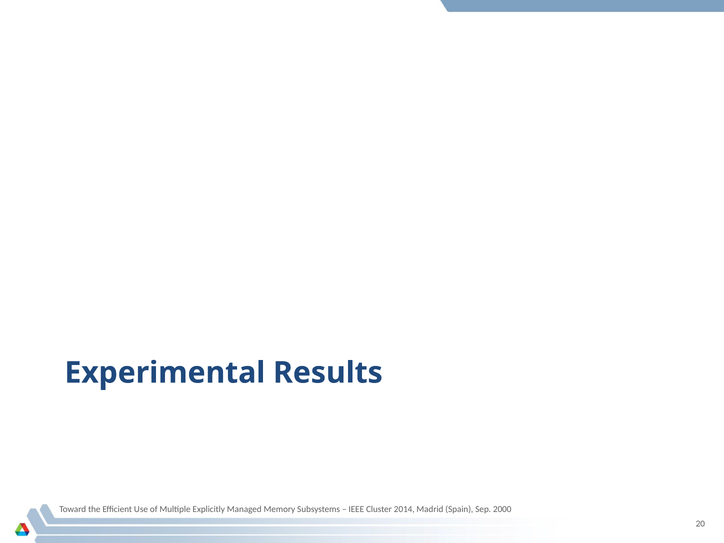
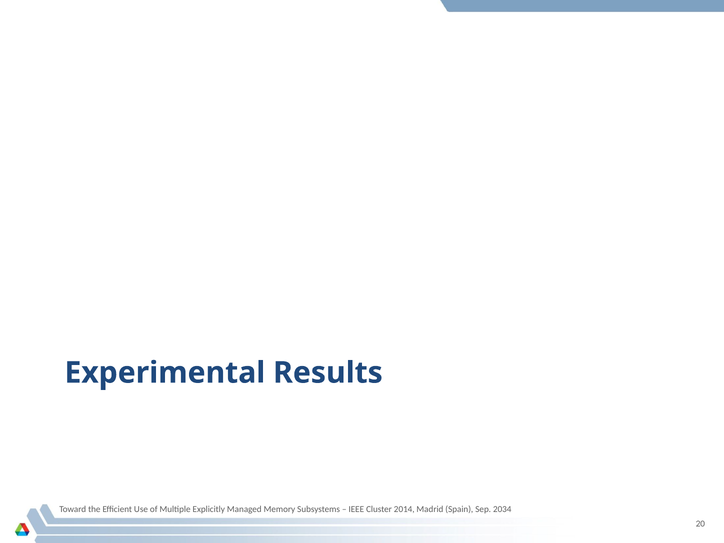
2000: 2000 -> 2034
